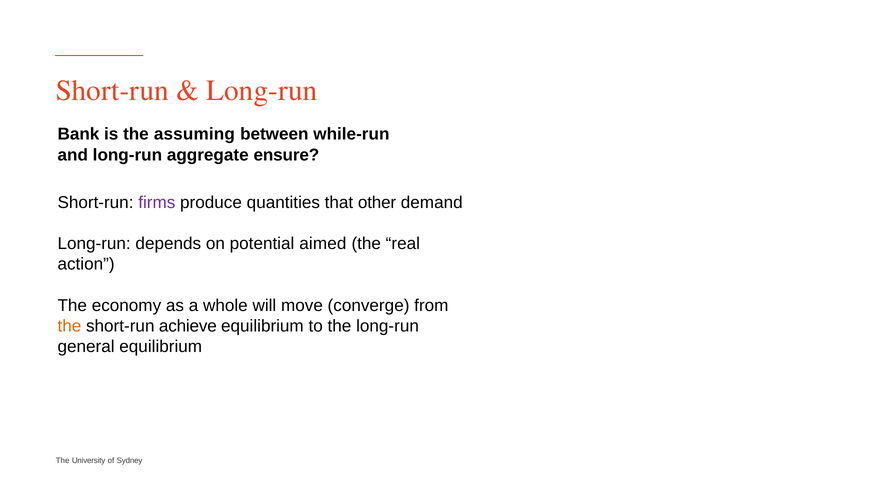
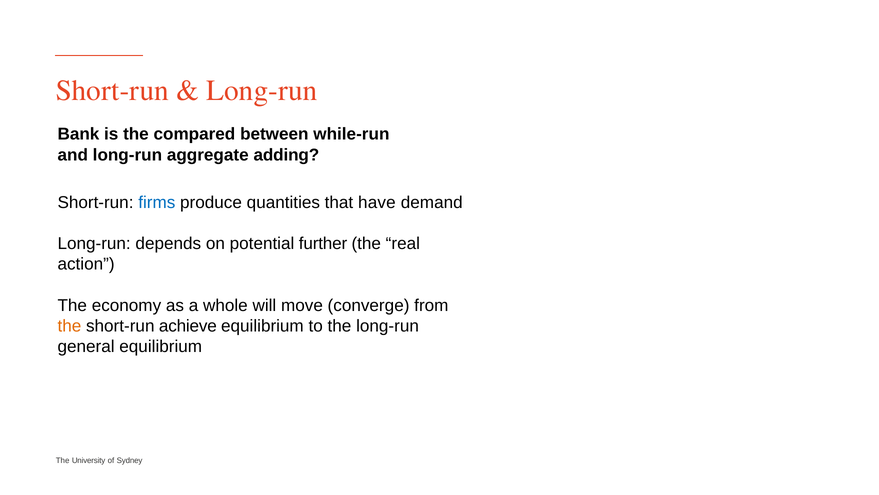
assuming: assuming -> compared
ensure: ensure -> adding
firms colour: purple -> blue
other: other -> have
aimed: aimed -> further
